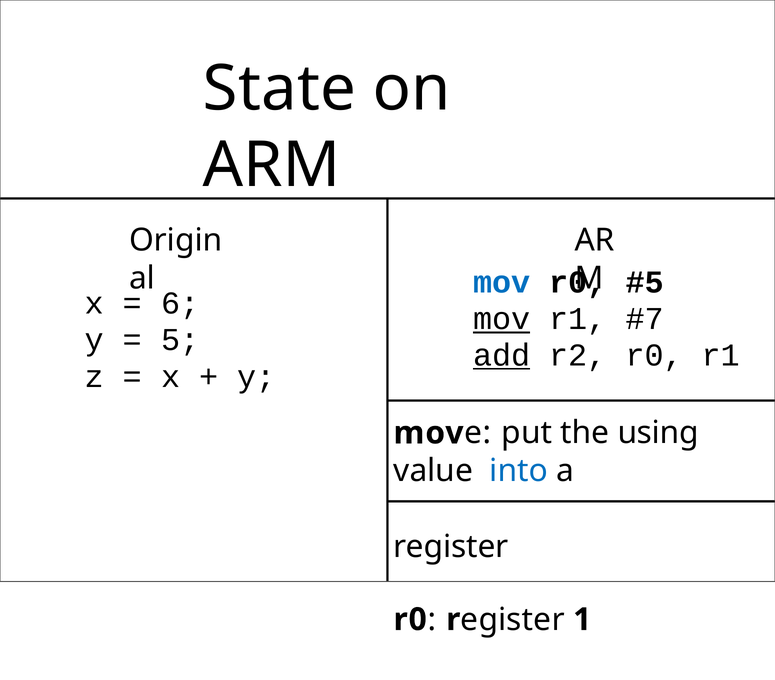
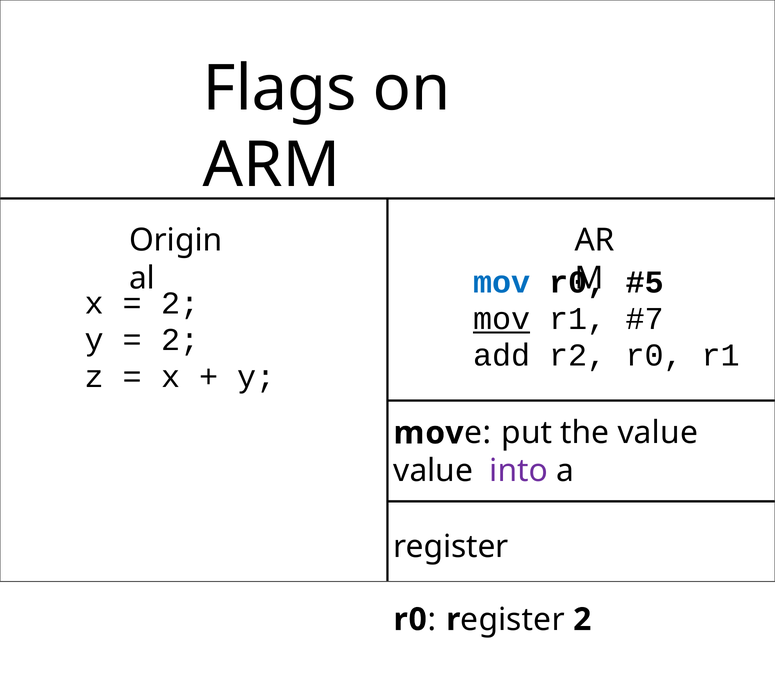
State: State -> Flags
6 at (180, 303): 6 -> 2
5 at (180, 339): 5 -> 2
add underline: present -> none
the using: using -> value
into colour: blue -> purple
1 at (582, 619): 1 -> 2
